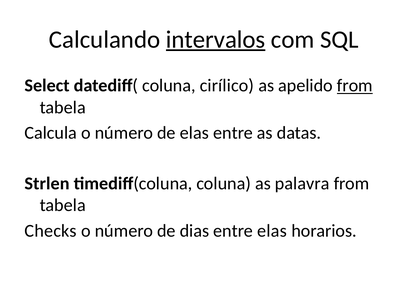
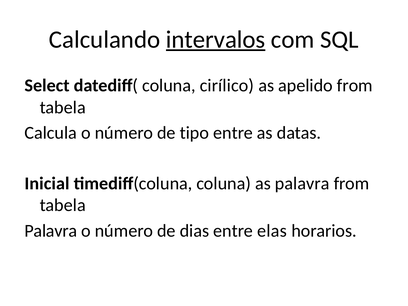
from at (355, 86) underline: present -> none
de elas: elas -> tipo
Strlen: Strlen -> Inicial
Checks at (51, 231): Checks -> Palavra
